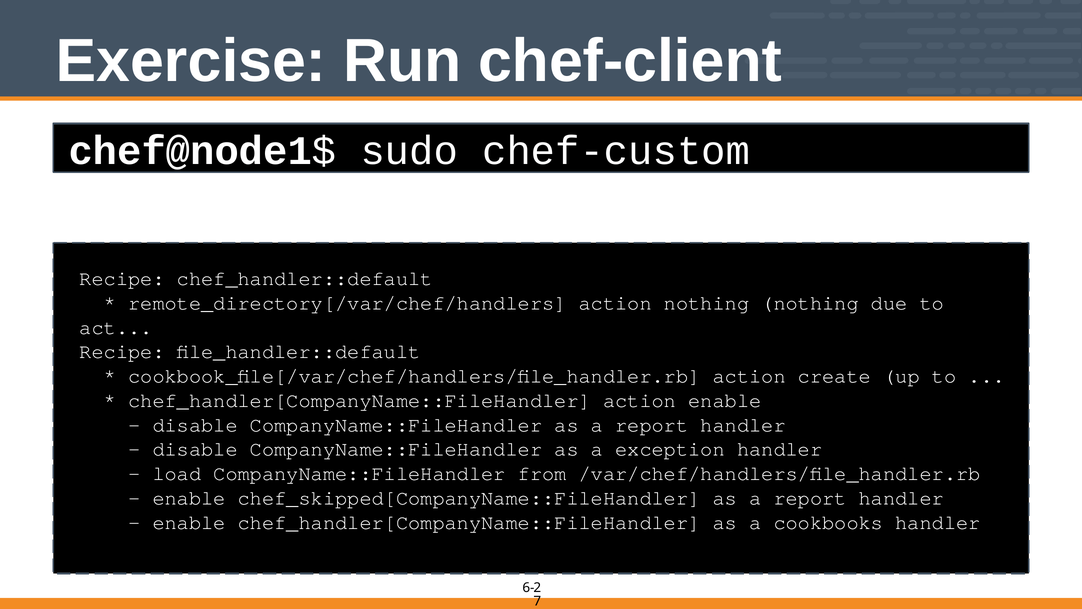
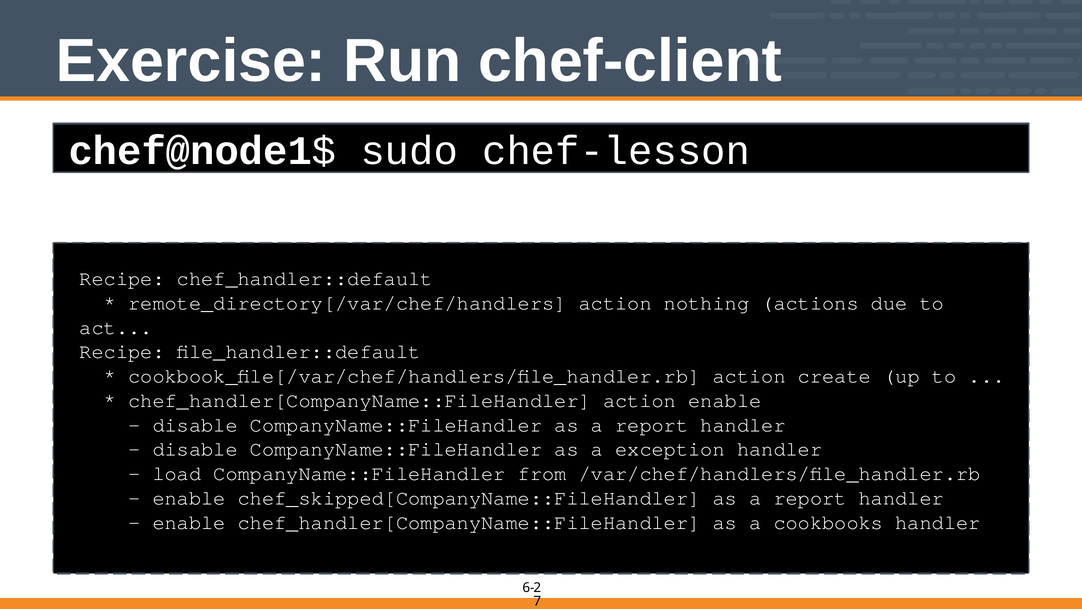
chef-custom: chef-custom -> chef-lesson
nothing nothing: nothing -> actions
